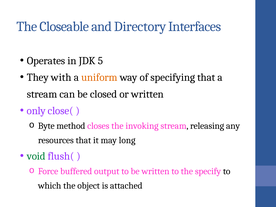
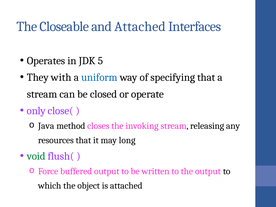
and Directory: Directory -> Attached
uniform colour: orange -> blue
or written: written -> operate
Byte: Byte -> Java
the specify: specify -> output
